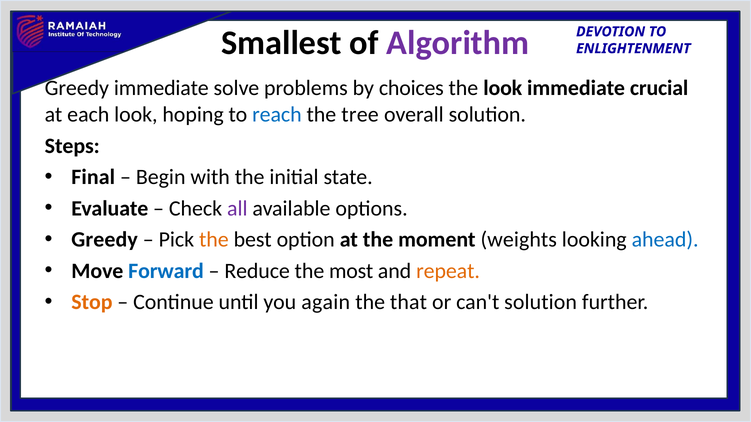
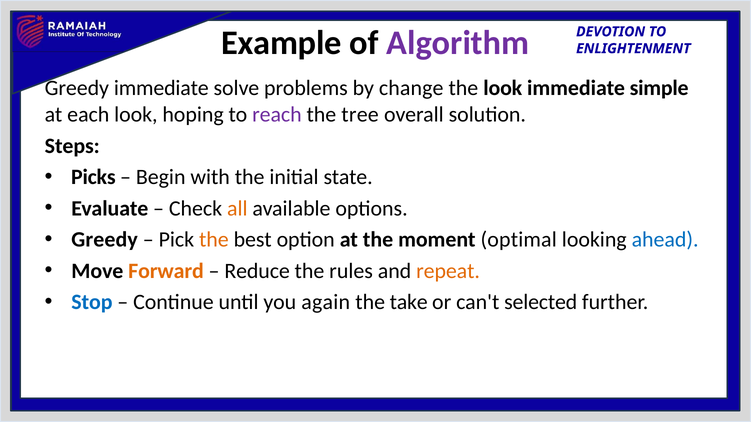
Smallest: Smallest -> Example
choices: choices -> change
crucial: crucial -> simple
reach colour: blue -> purple
Final: Final -> Picks
all colour: purple -> orange
weights: weights -> optimal
Forward colour: blue -> orange
most: most -> rules
Stop colour: orange -> blue
that: that -> take
can't solution: solution -> selected
